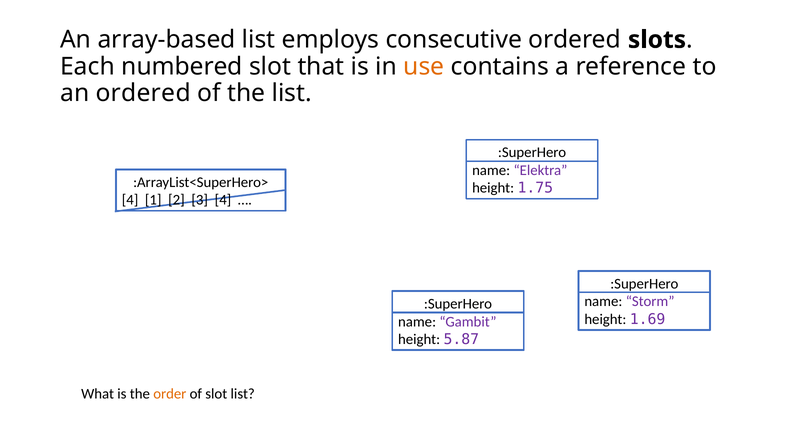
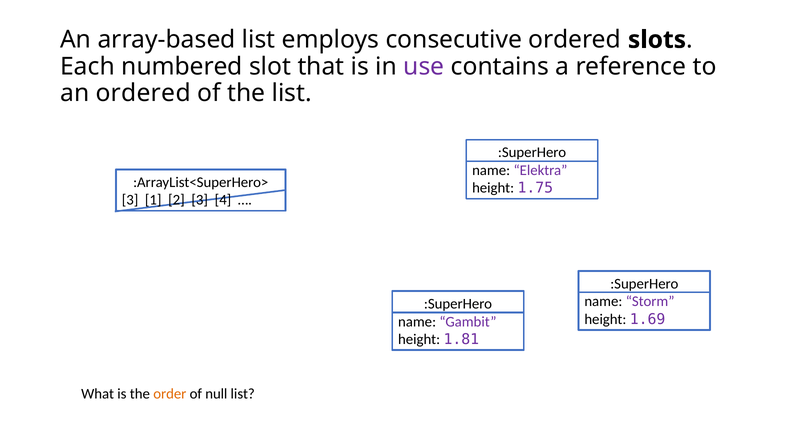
use colour: orange -> purple
4 at (130, 200): 4 -> 3
5.87: 5.87 -> 1.81
of slot: slot -> null
